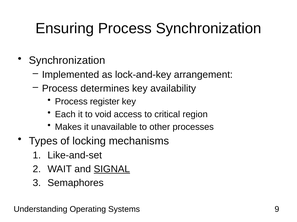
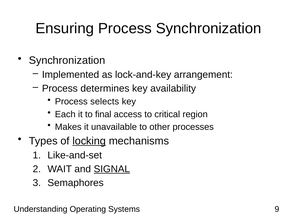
register: register -> selects
void: void -> final
locking underline: none -> present
